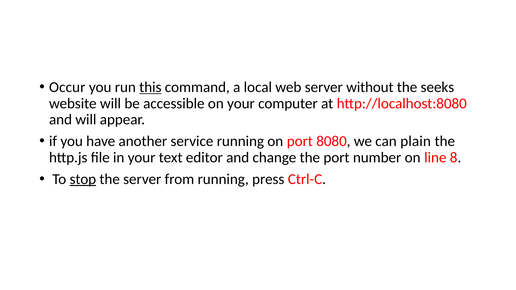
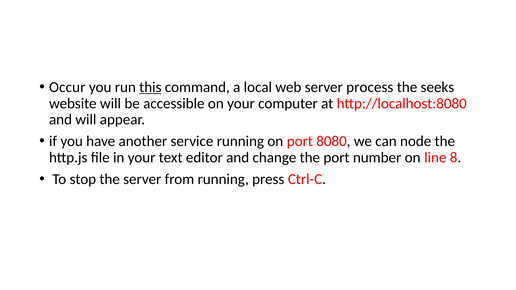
without: without -> process
plain: plain -> node
stop underline: present -> none
